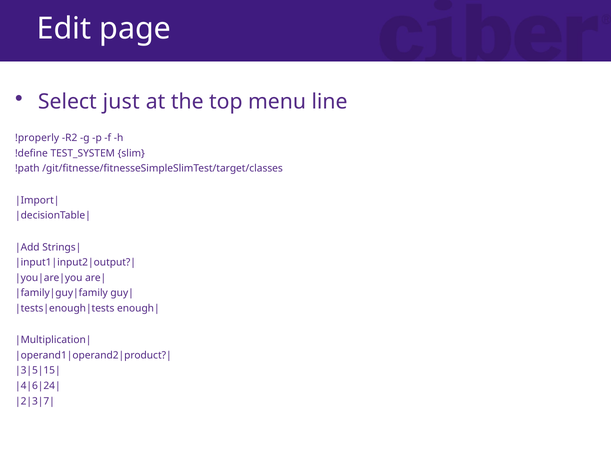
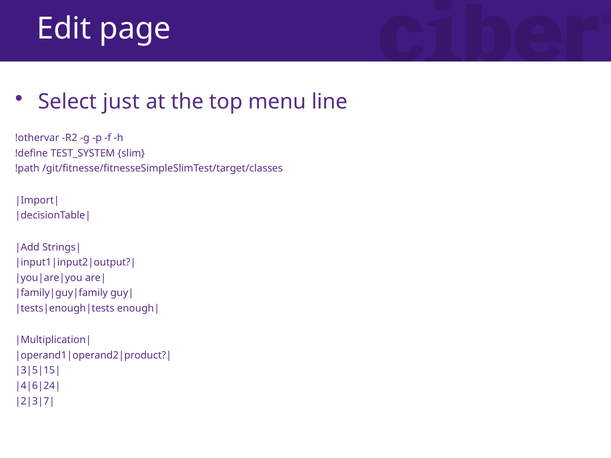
!properly: !properly -> !othervar
